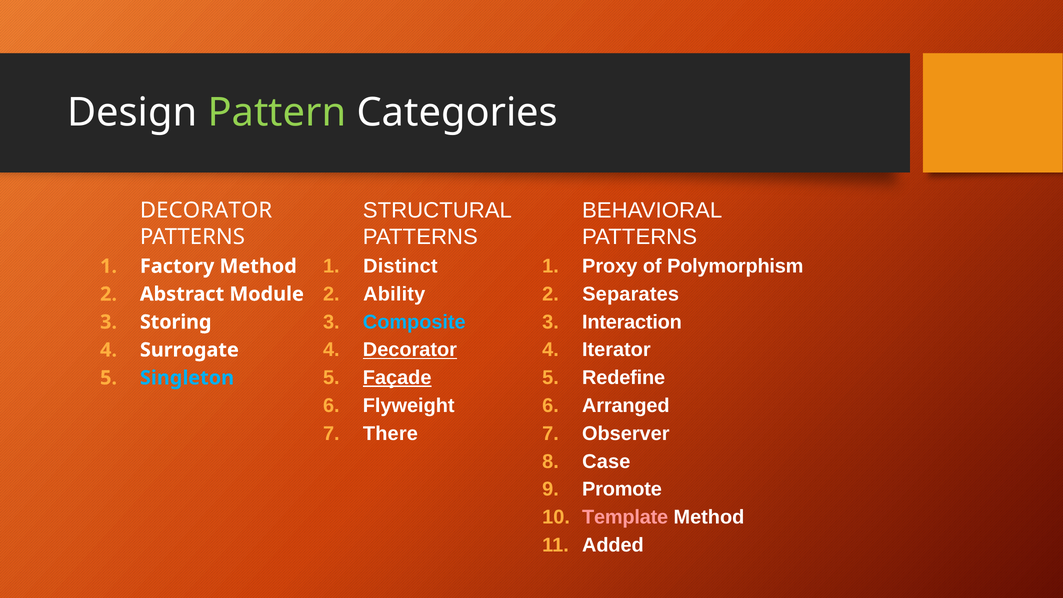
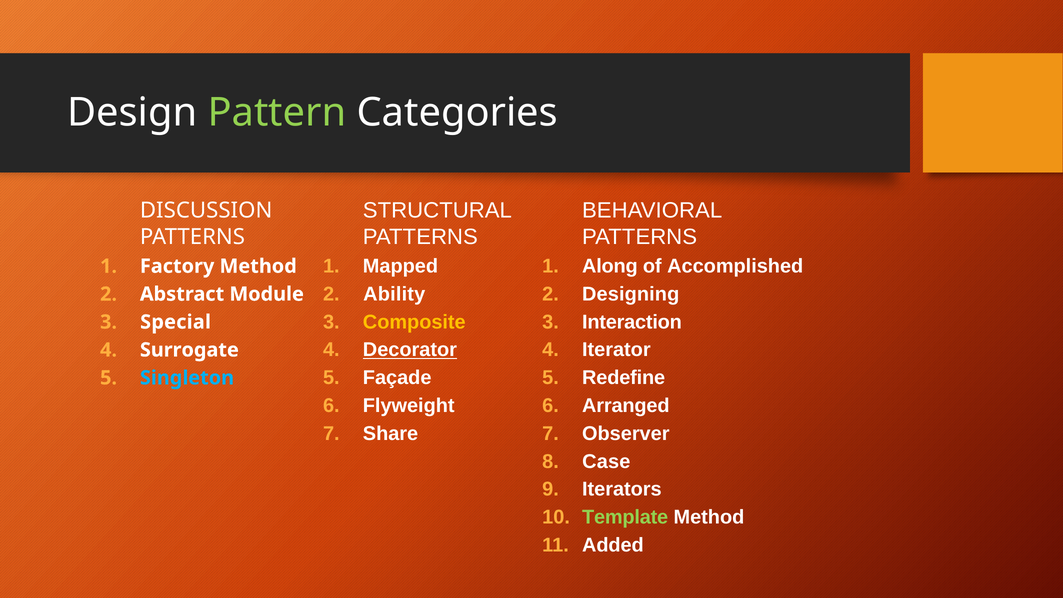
DECORATOR at (206, 211): DECORATOR -> DISCUSSION
Distinct: Distinct -> Mapped
Proxy: Proxy -> Along
Polymorphism: Polymorphism -> Accomplished
Separates: Separates -> Designing
Composite colour: light blue -> yellow
Storing: Storing -> Special
Façade underline: present -> none
There: There -> Share
Promote: Promote -> Iterators
Template colour: pink -> light green
